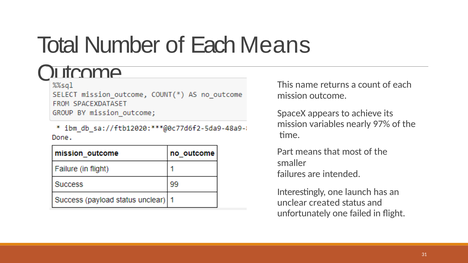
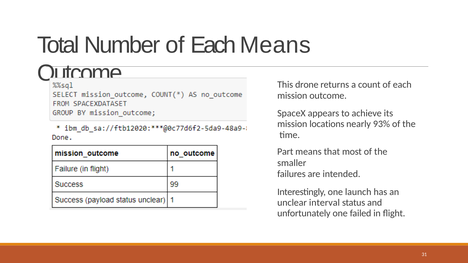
name: name -> drone
variables: variables -> locations
97%: 97% -> 93%
created: created -> interval
